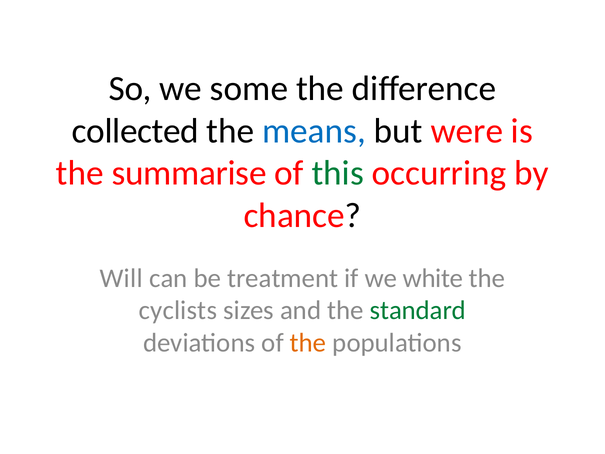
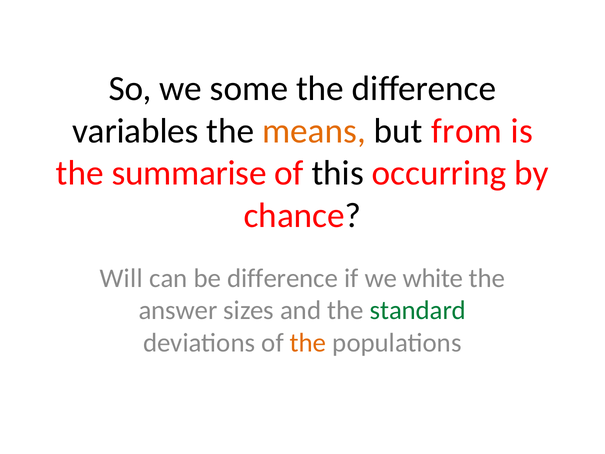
collected: collected -> variables
means colour: blue -> orange
were: were -> from
this colour: green -> black
be treatment: treatment -> difference
cyclists: cyclists -> answer
